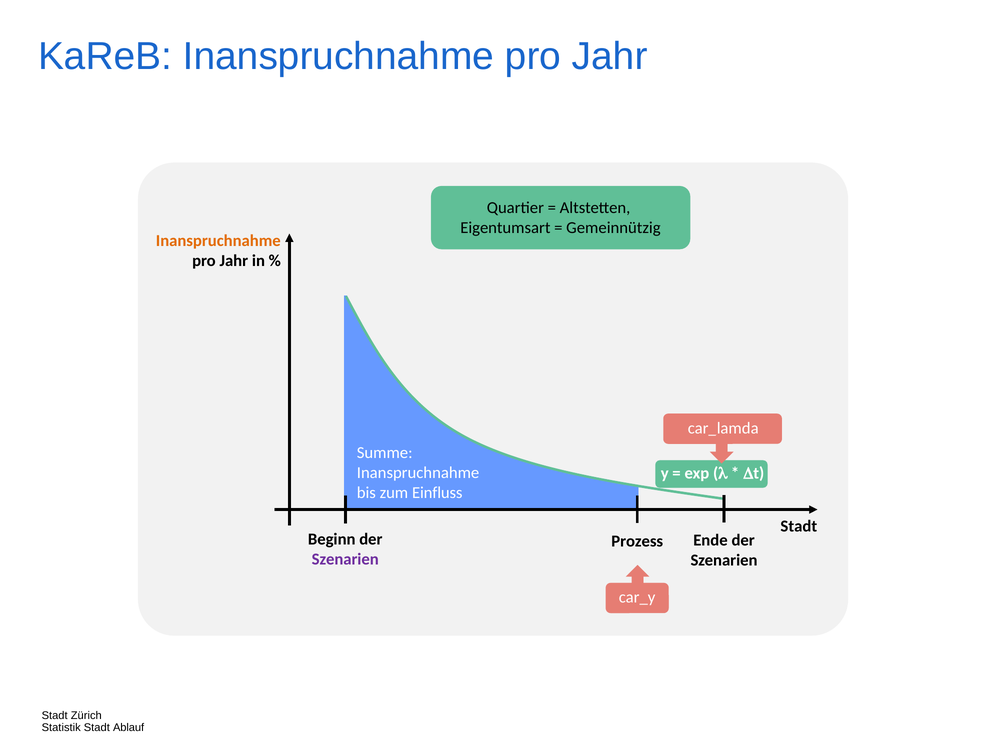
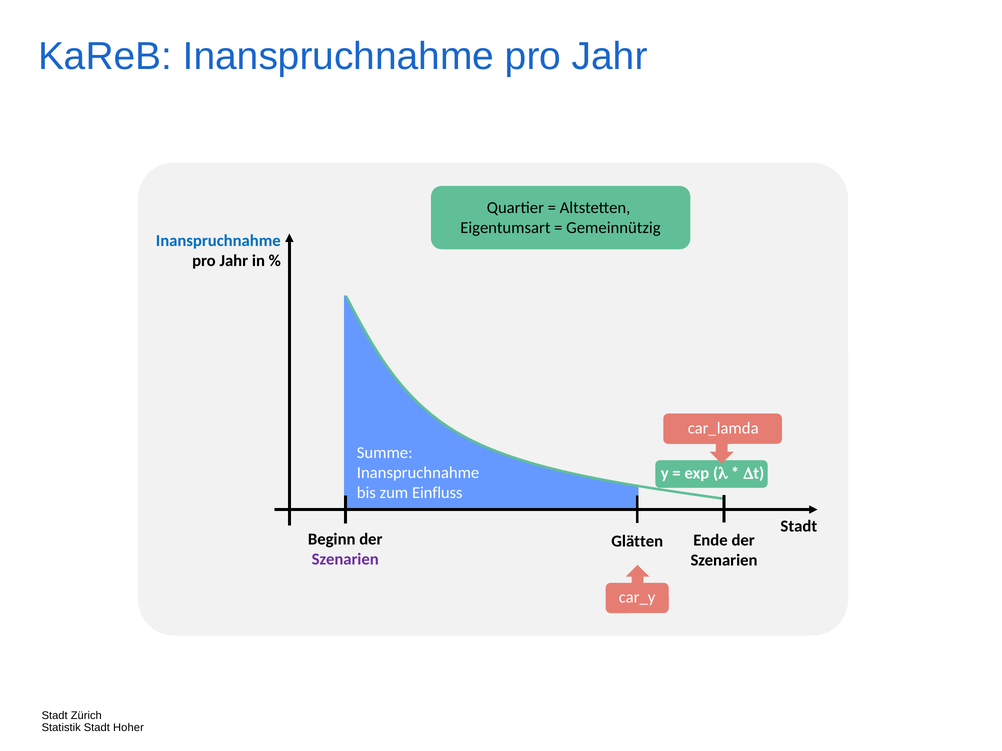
Inanspruchnahme at (218, 241) colour: orange -> blue
Prozess: Prozess -> Glätten
Ablauf: Ablauf -> Hoher
